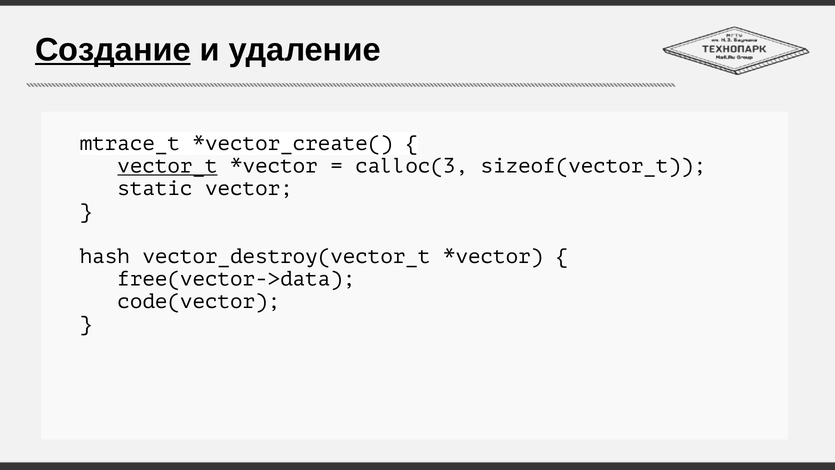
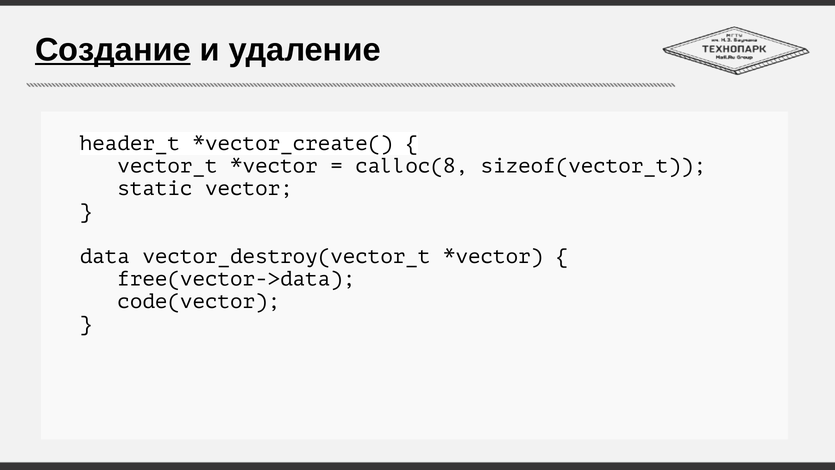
mtrace_t: mtrace_t -> header_t
vector_t underline: present -> none
calloc(3: calloc(3 -> calloc(8
hash: hash -> data
